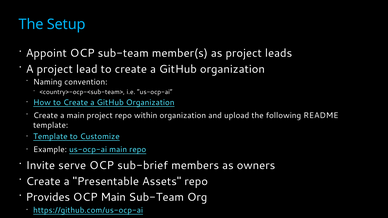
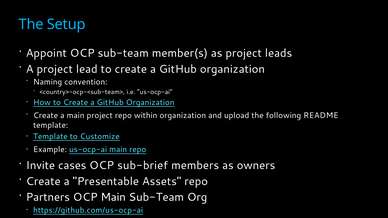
serve: serve -> cases
Provides: Provides -> Partners
